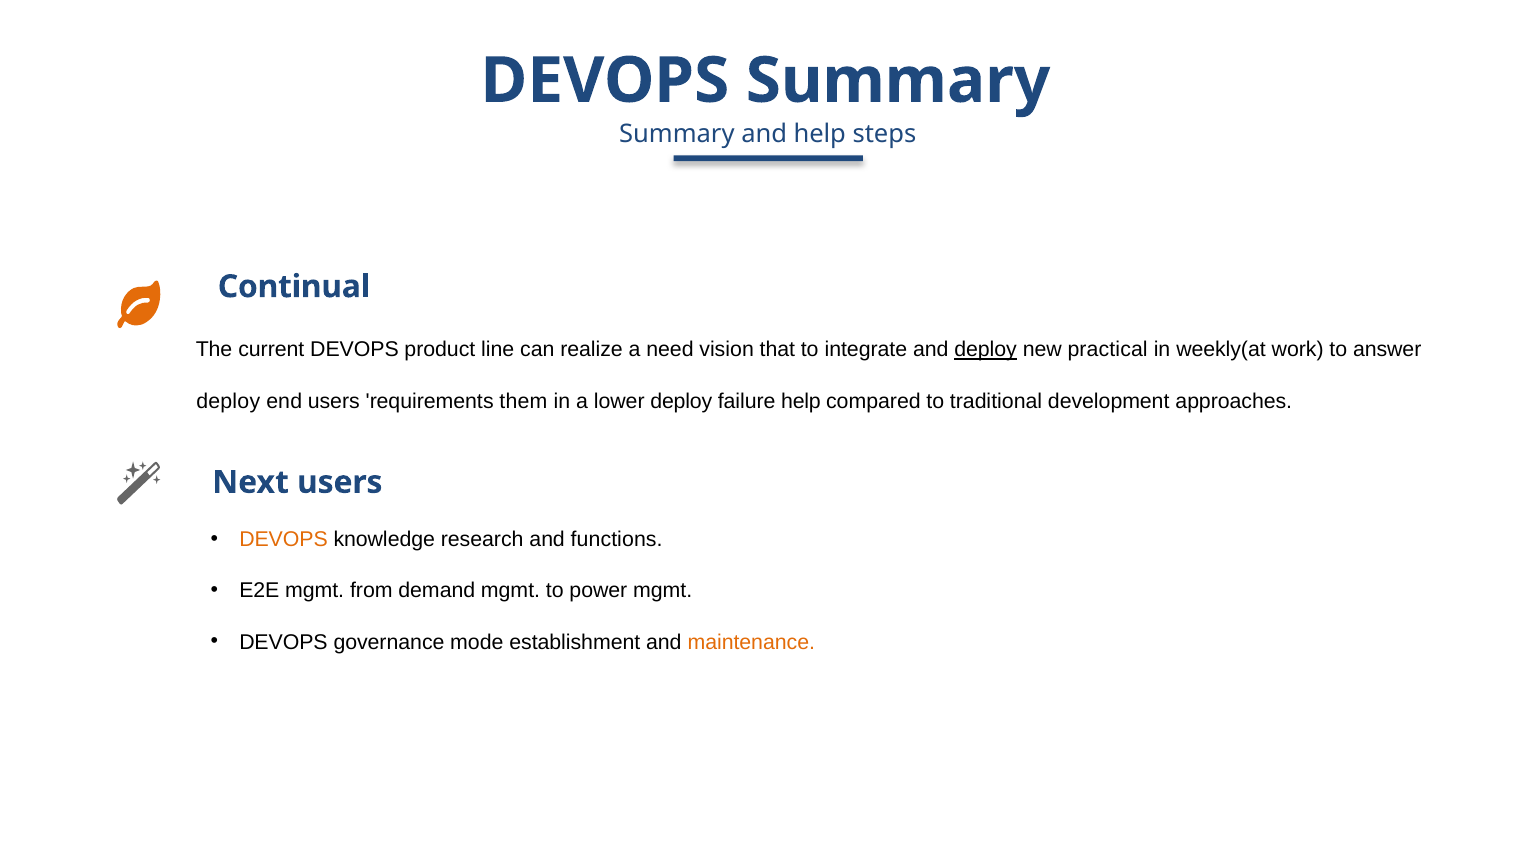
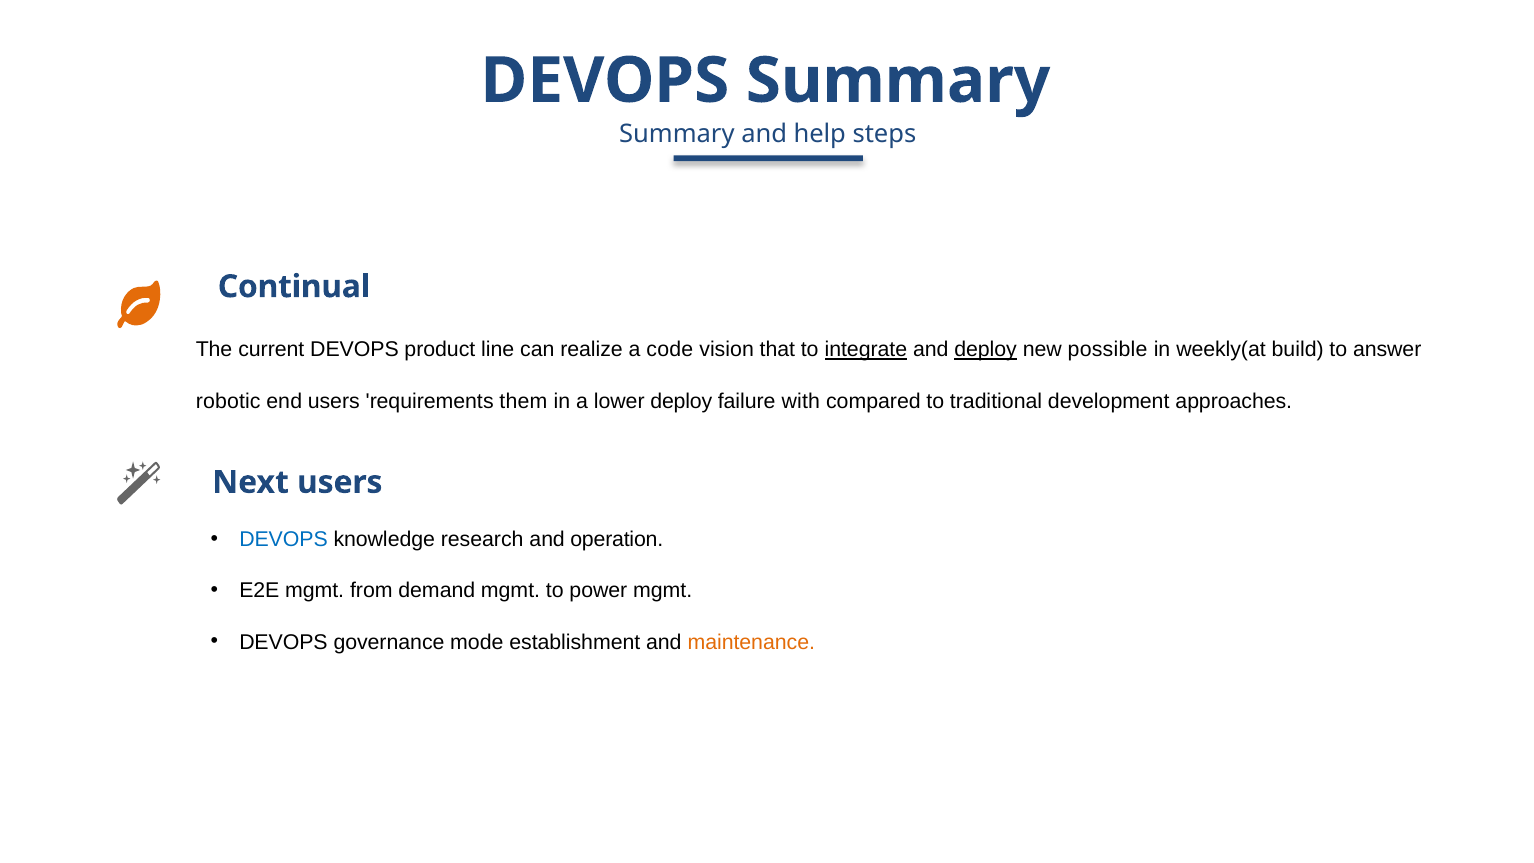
need: need -> code
integrate underline: none -> present
practical: practical -> possible
work: work -> build
deploy at (228, 401): deploy -> robotic
failure help: help -> with
DEVOPS at (283, 540) colour: orange -> blue
functions: functions -> operation
